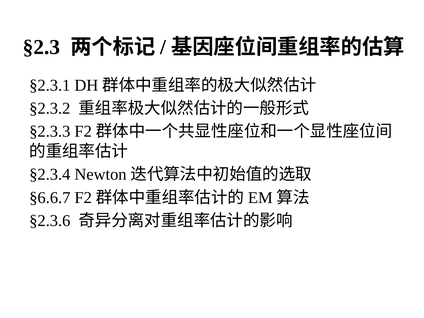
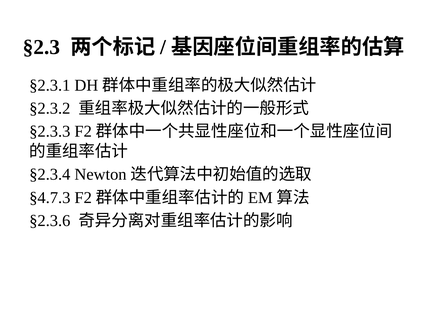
§6.6.7: §6.6.7 -> §4.7.3
